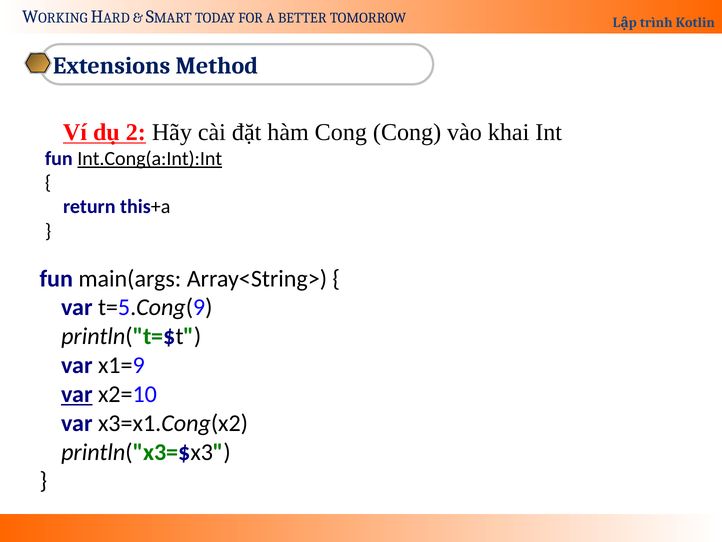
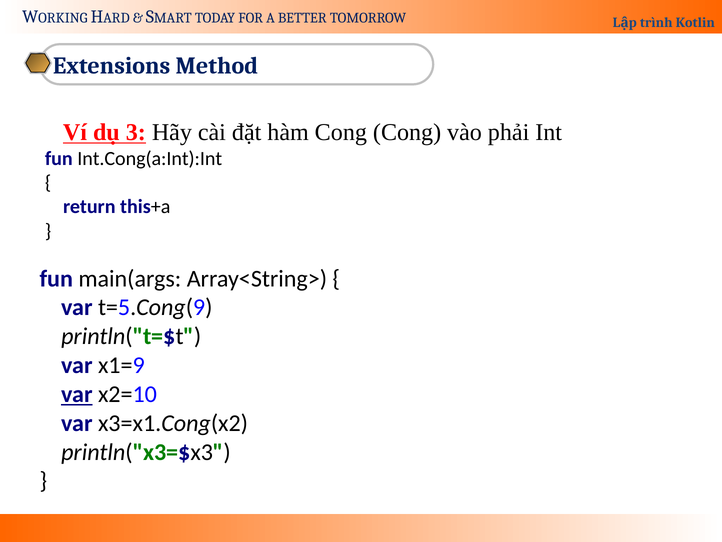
2: 2 -> 3
khai: khai -> phải
Int.Cong(a:Int):Int underline: present -> none
